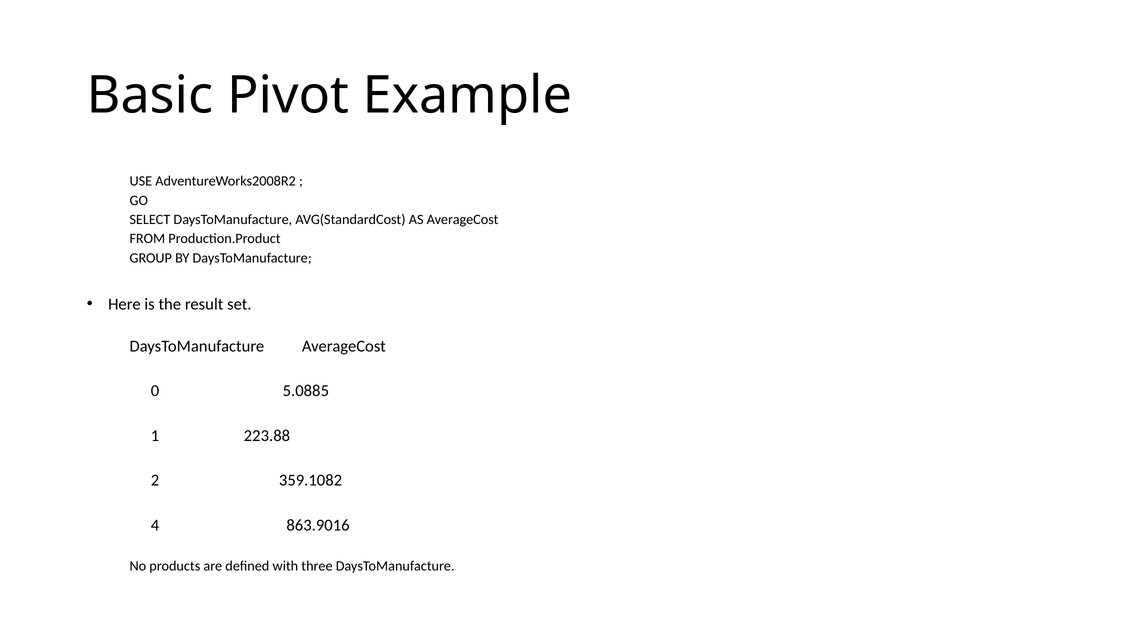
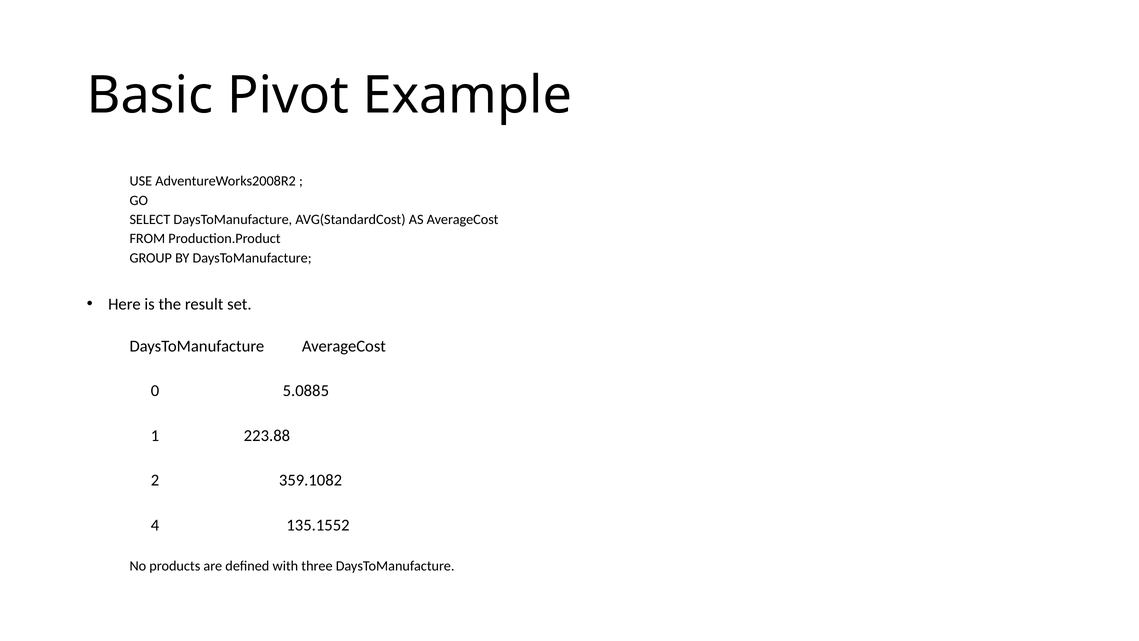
863.9016: 863.9016 -> 135.1552
